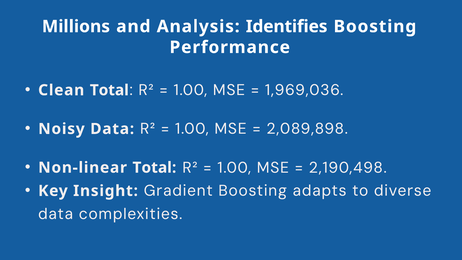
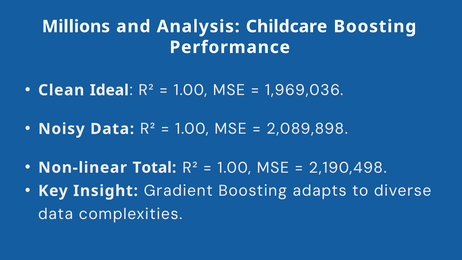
Identifies: Identifies -> Childcare
Clean Total: Total -> Ideal
